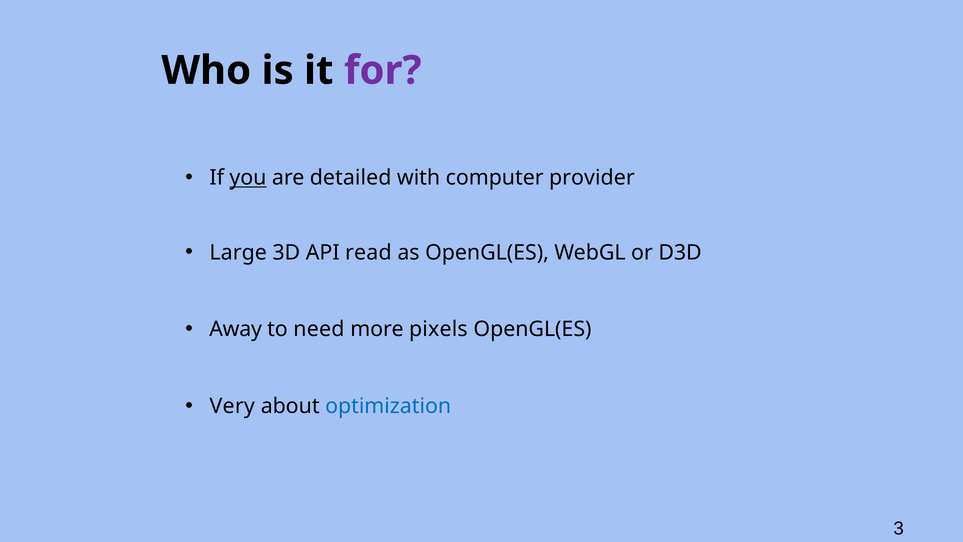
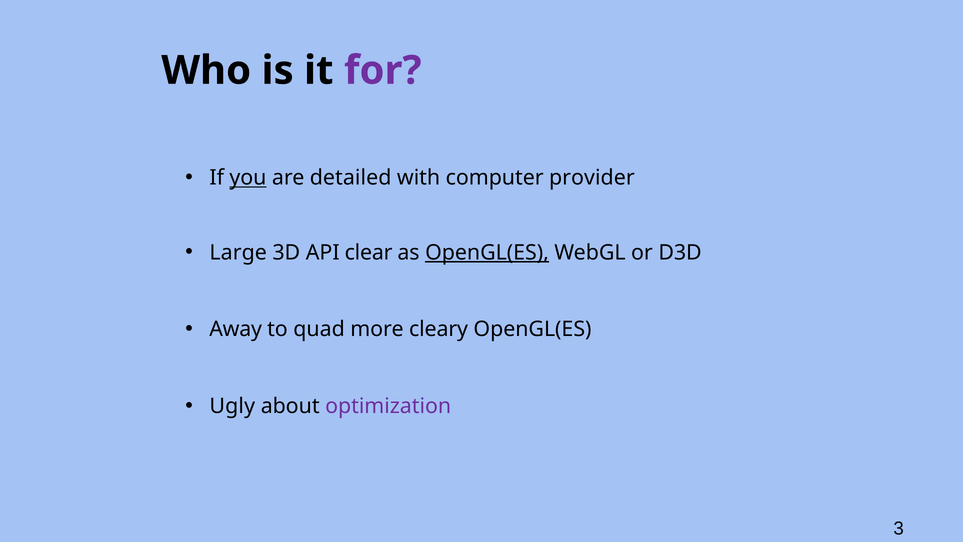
read: read -> clear
OpenGL(ES at (487, 252) underline: none -> present
need: need -> quad
pixels: pixels -> cleary
Very: Very -> Ugly
optimization colour: blue -> purple
